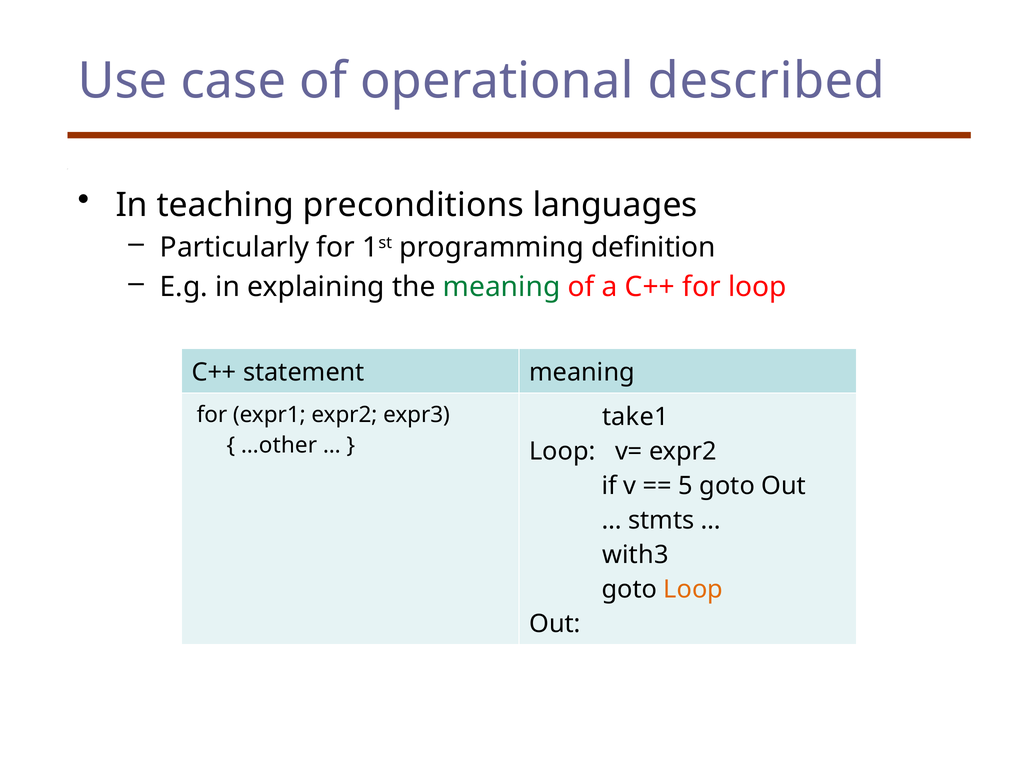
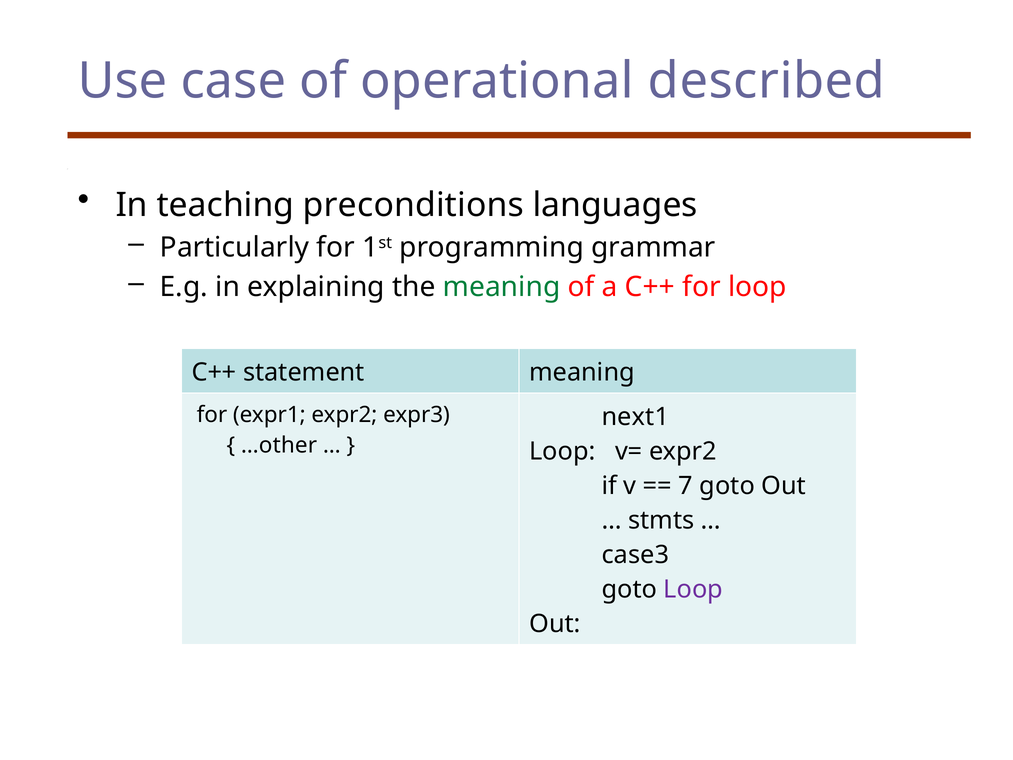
definition: definition -> grammar
take1: take1 -> next1
5: 5 -> 7
with3: with3 -> case3
Loop at (693, 589) colour: orange -> purple
